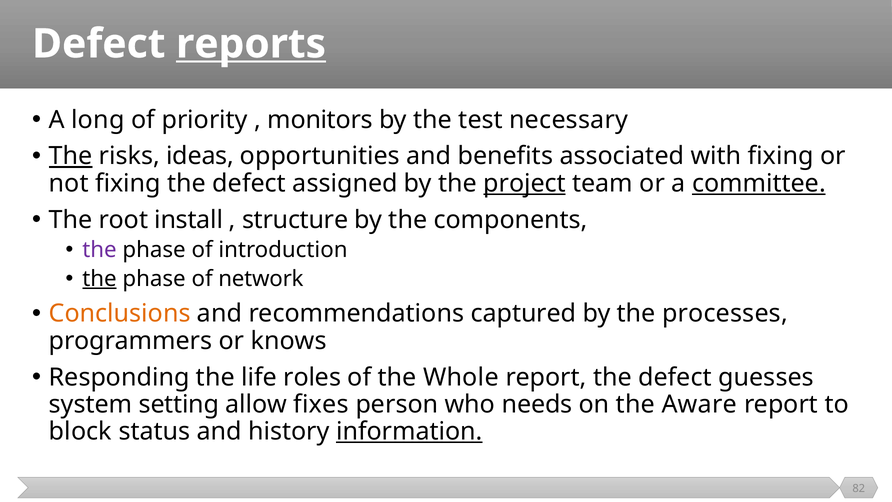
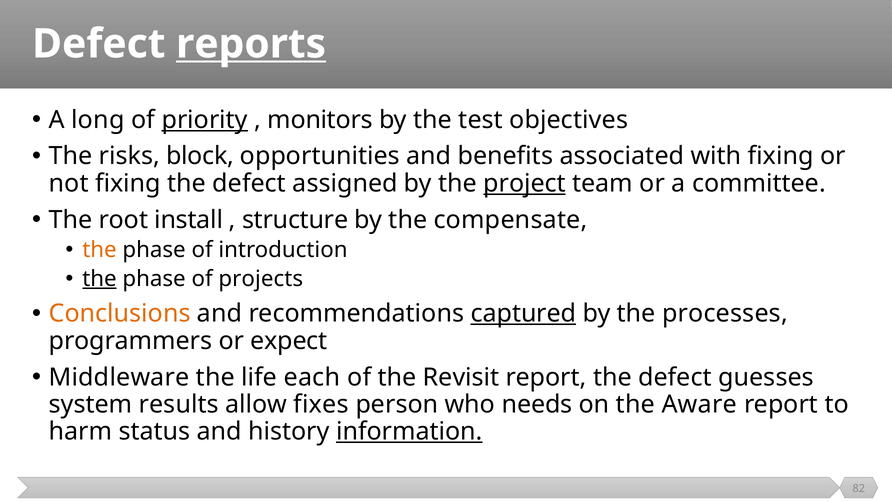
priority underline: none -> present
necessary: necessary -> objectives
The at (71, 156) underline: present -> none
ideas: ideas -> block
committee underline: present -> none
components: components -> compensate
the at (99, 250) colour: purple -> orange
network: network -> projects
captured underline: none -> present
knows: knows -> expect
Responding: Responding -> Middleware
roles: roles -> each
Whole: Whole -> Revisit
setting: setting -> results
block: block -> harm
